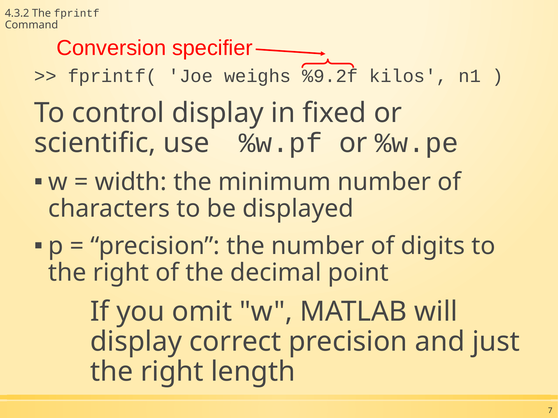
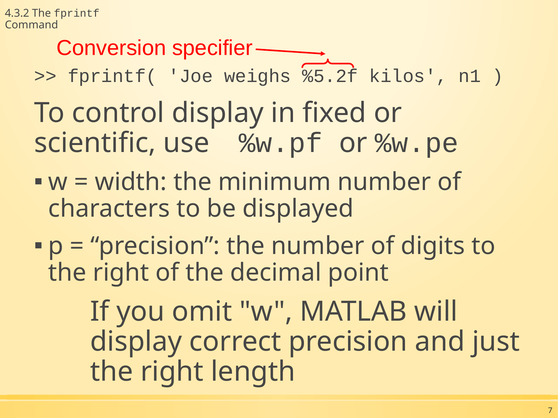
%9.2f: %9.2f -> %5.2f
